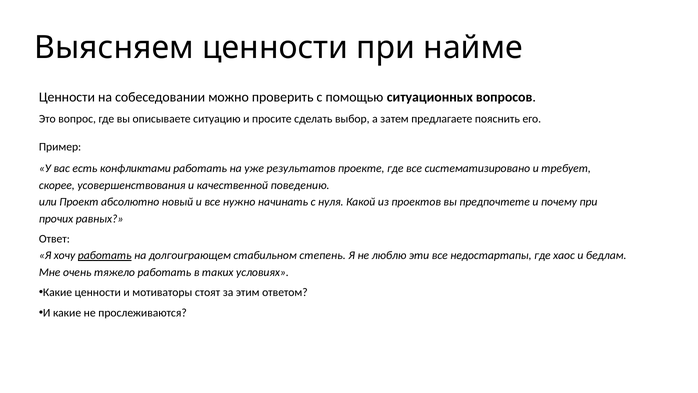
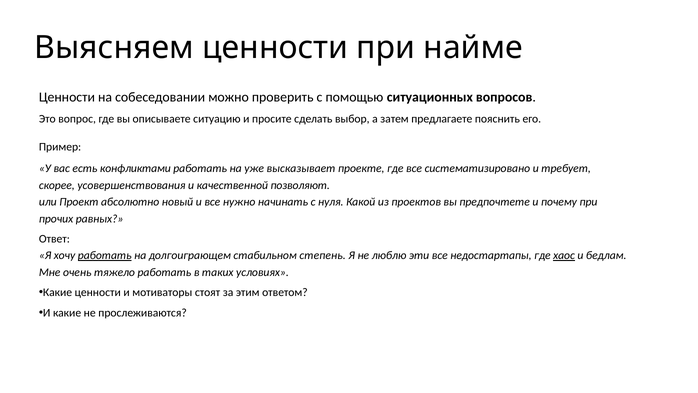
результатов: результатов -> высказывает
поведению: поведению -> позволяют
хаос underline: none -> present
